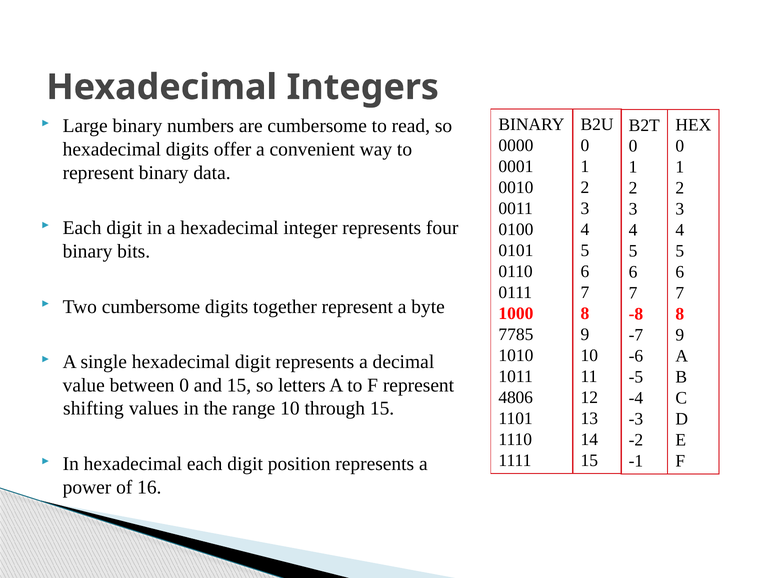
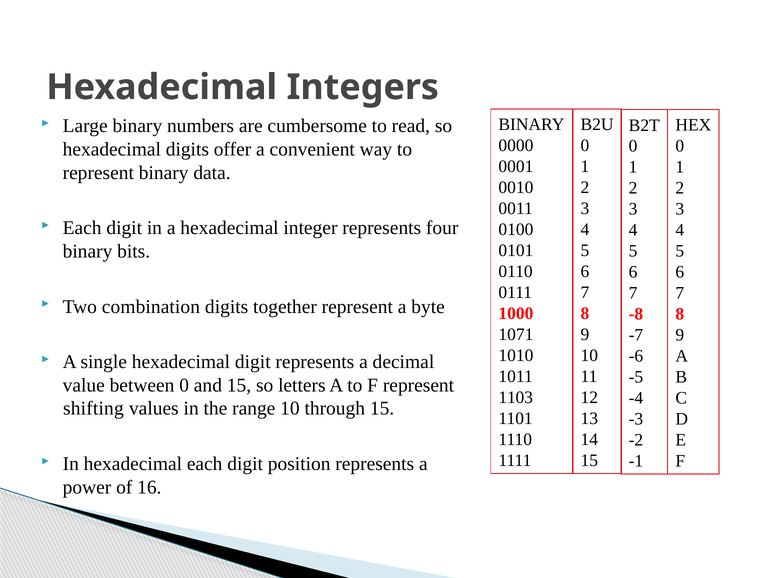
Two cumbersome: cumbersome -> combination
7785: 7785 -> 1071
4806: 4806 -> 1103
